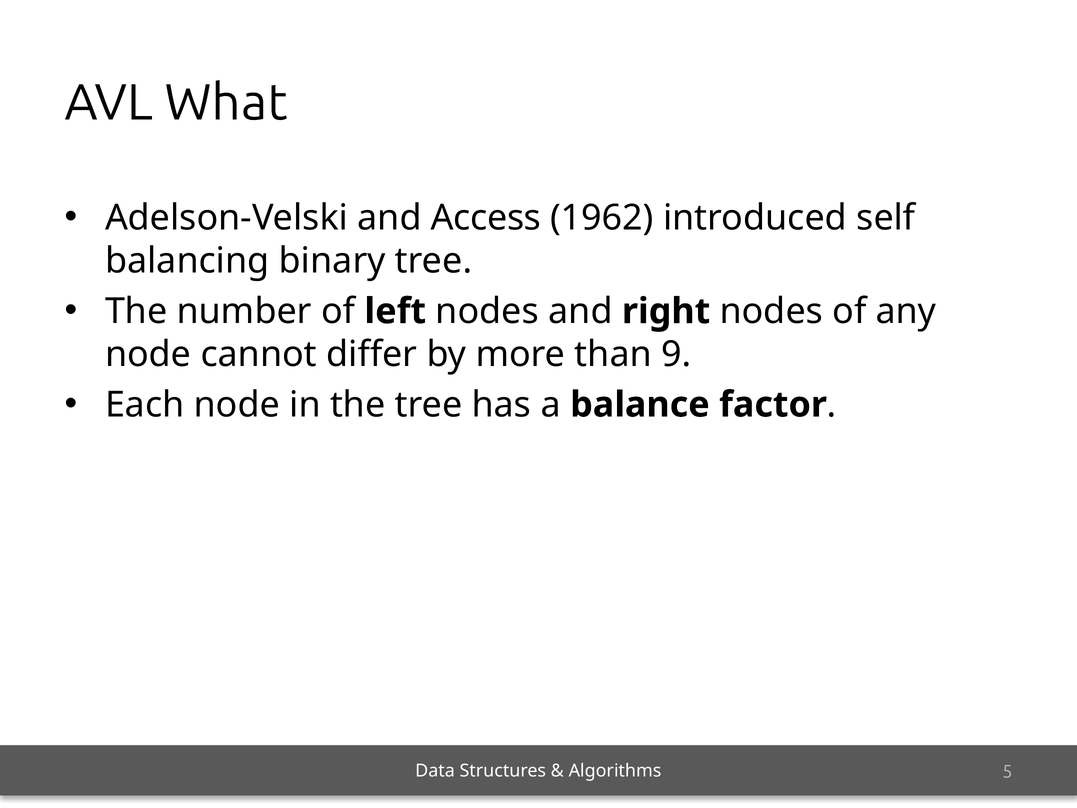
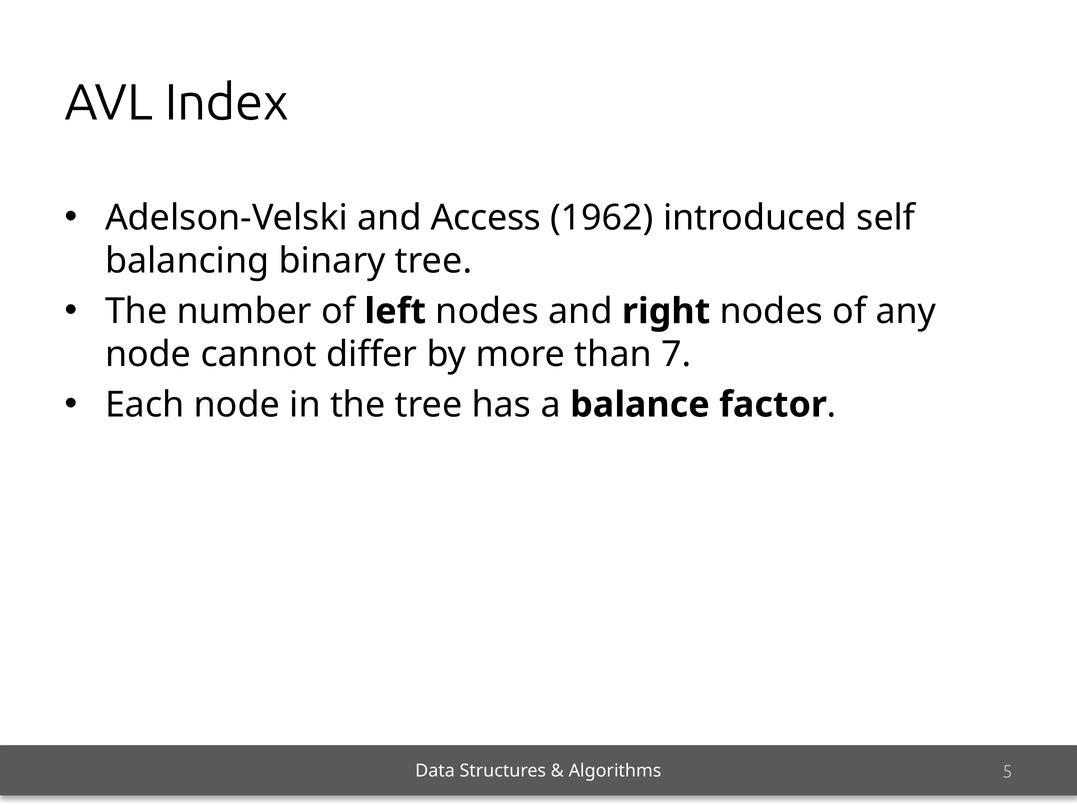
What: What -> Index
9: 9 -> 7
